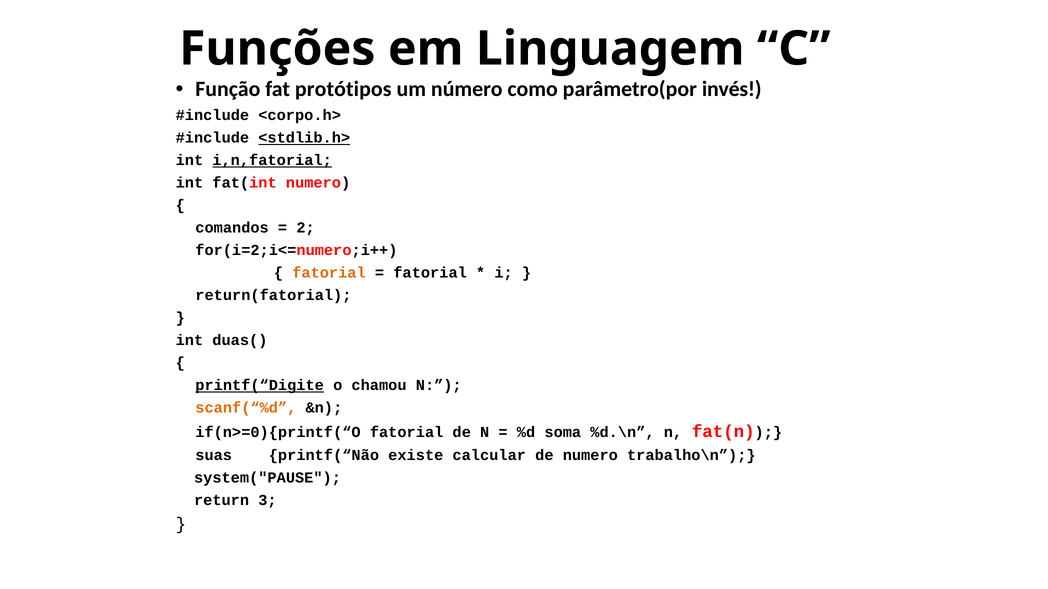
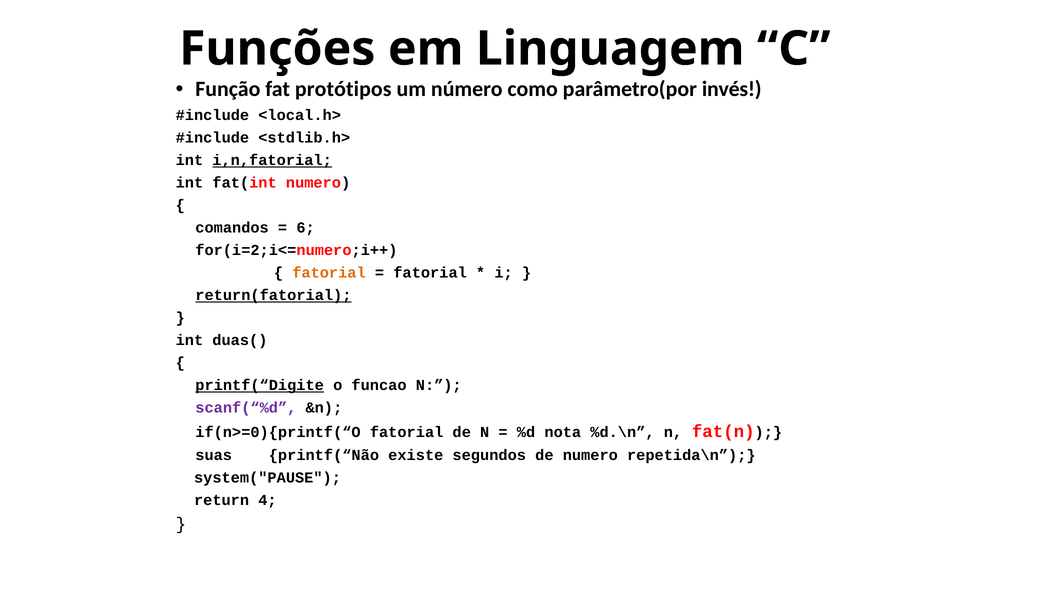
<corpo.h>: <corpo.h> -> <local.h>
<stdlib.h> underline: present -> none
2: 2 -> 6
return(fatorial underline: none -> present
chamou: chamou -> funcao
scanf(“%d colour: orange -> purple
soma: soma -> nota
calcular: calcular -> segundos
trabalho\n: trabalho\n -> repetida\n
3: 3 -> 4
